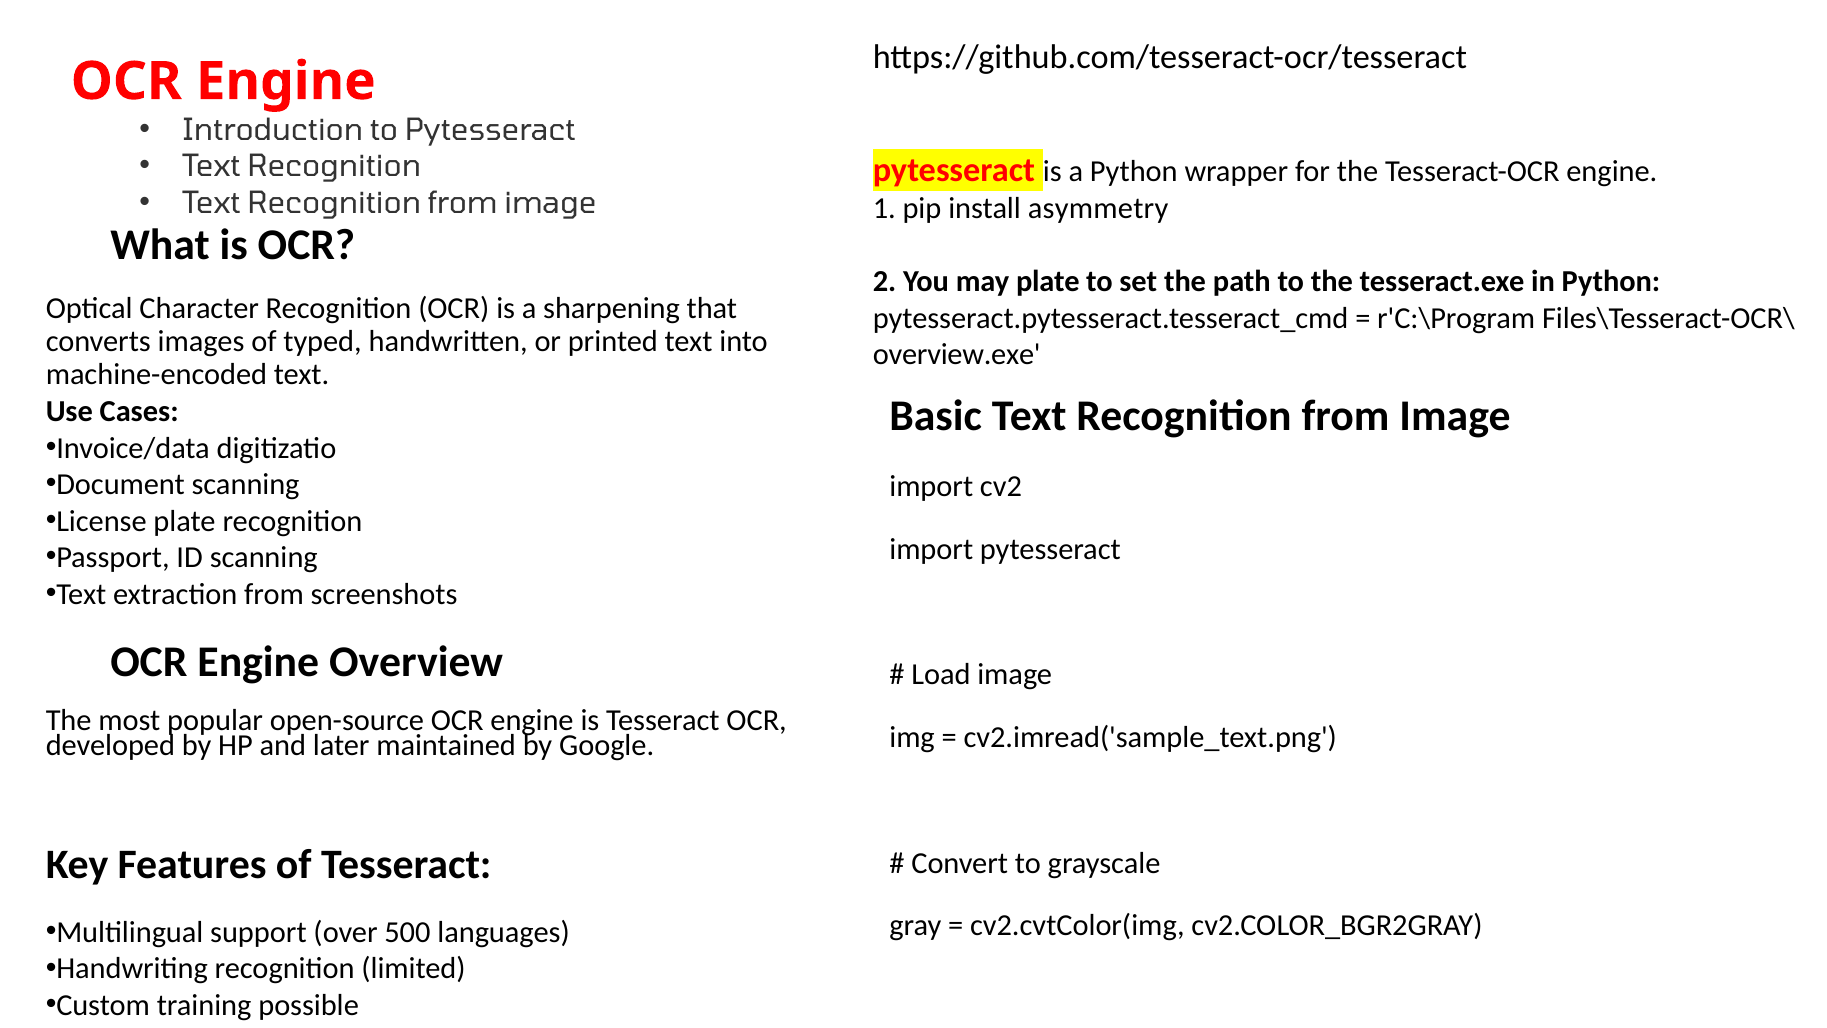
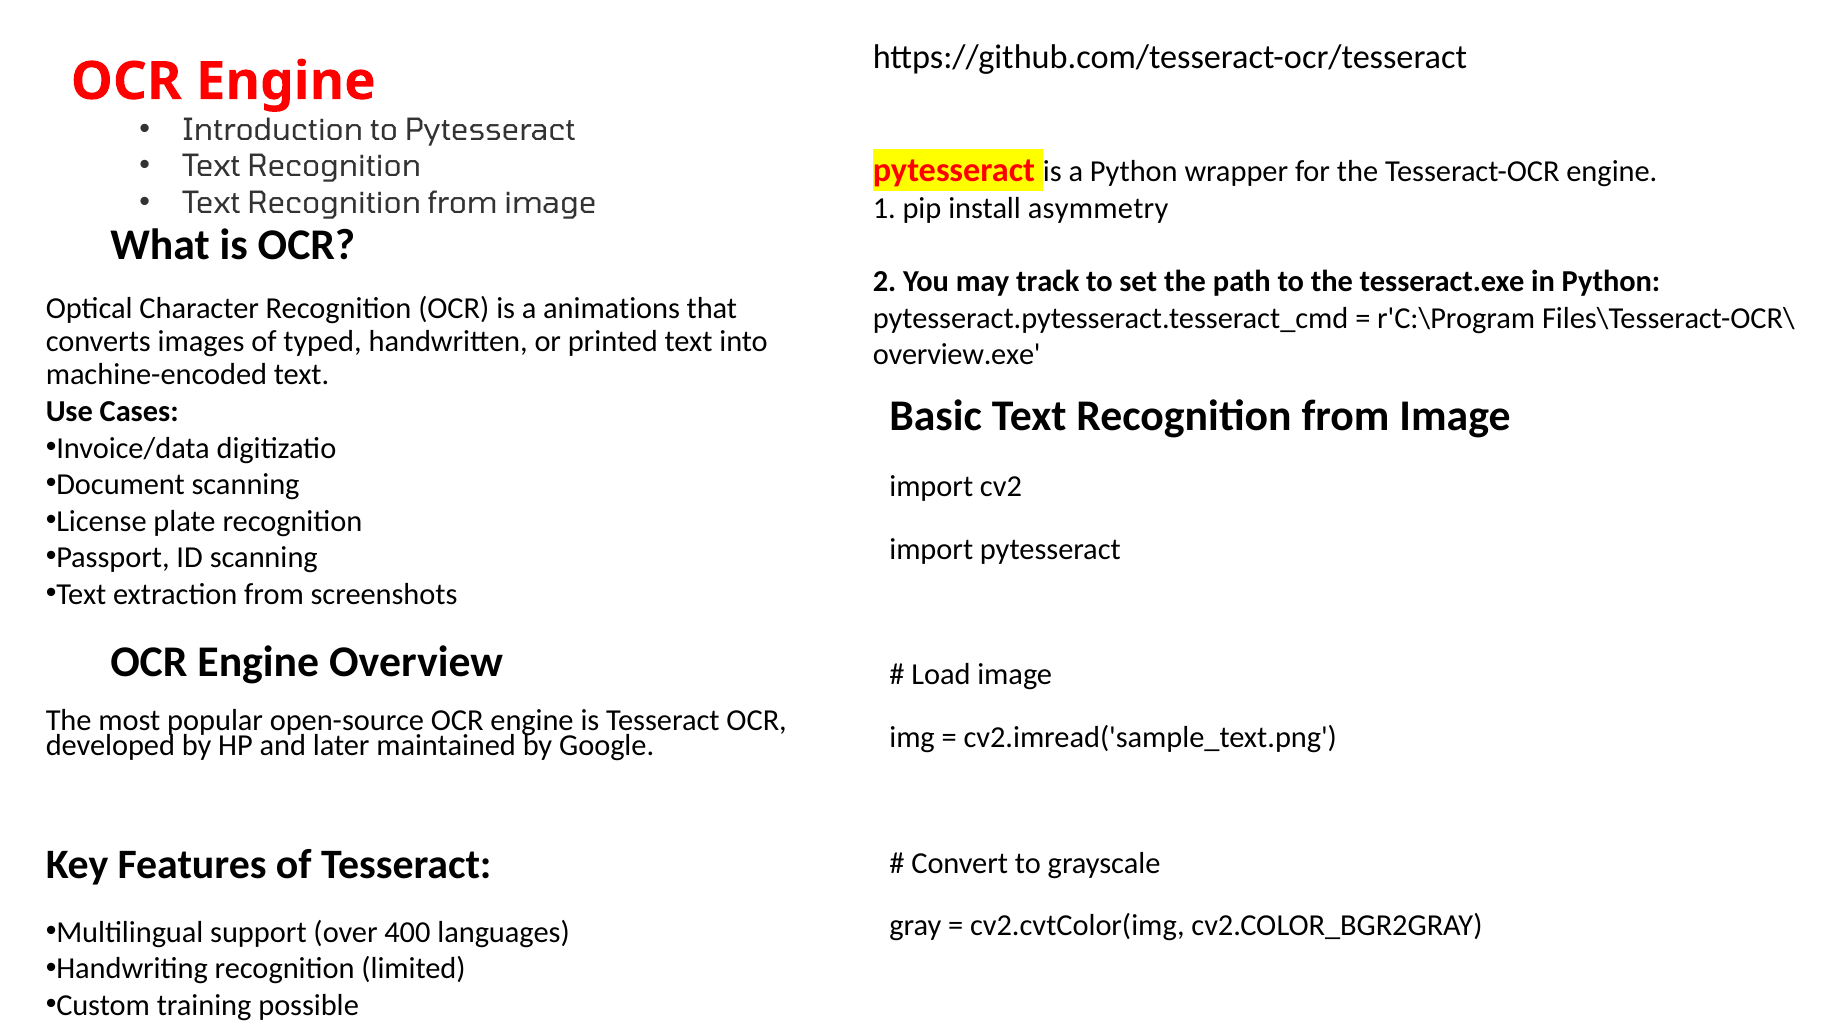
may plate: plate -> track
sharpening: sharpening -> animations
500: 500 -> 400
